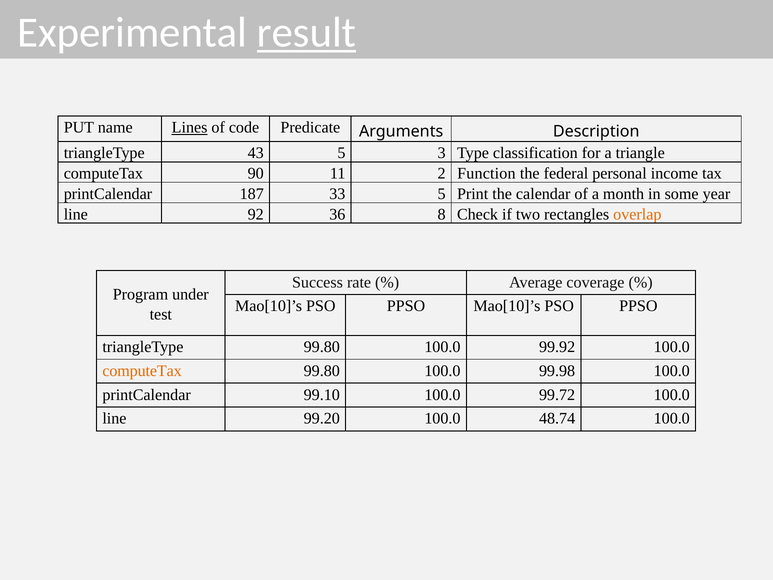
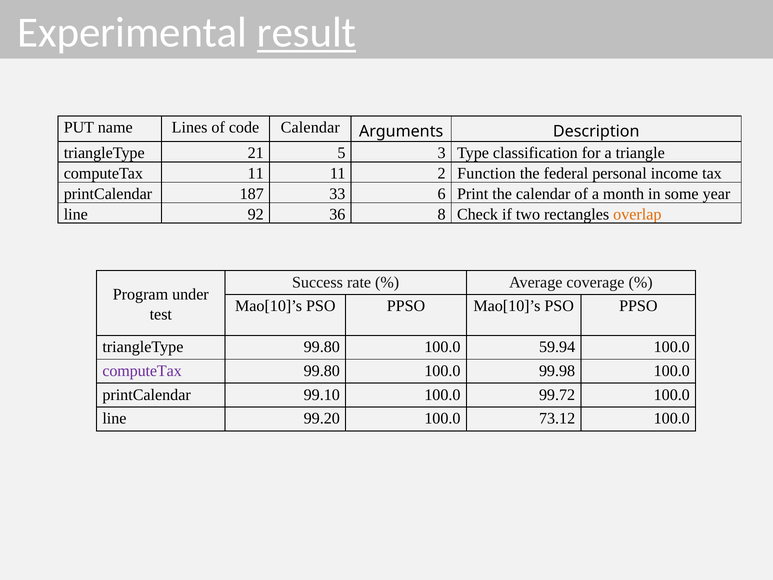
Lines underline: present -> none
code Predicate: Predicate -> Calendar
43: 43 -> 21
computeTax 90: 90 -> 11
33 5: 5 -> 6
99.92: 99.92 -> 59.94
computeTax at (142, 371) colour: orange -> purple
48.74: 48.74 -> 73.12
